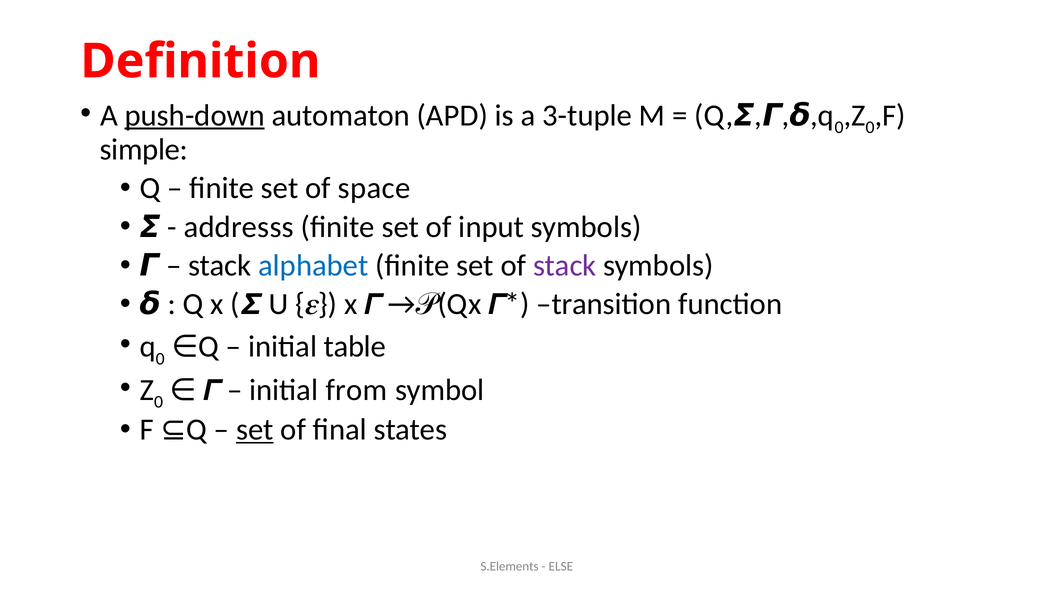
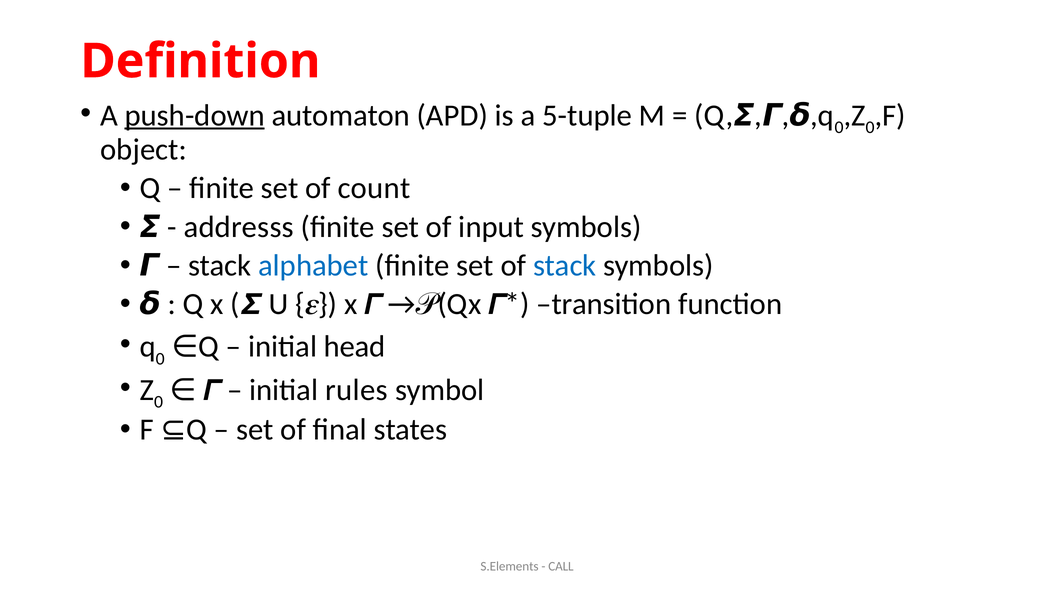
3-tuple: 3-tuple -> 5-tuple
simple: simple -> object
space: space -> count
stack at (565, 266) colour: purple -> blue
table: table -> head
from: from -> rules
set at (255, 429) underline: present -> none
ELSE: ELSE -> CALL
